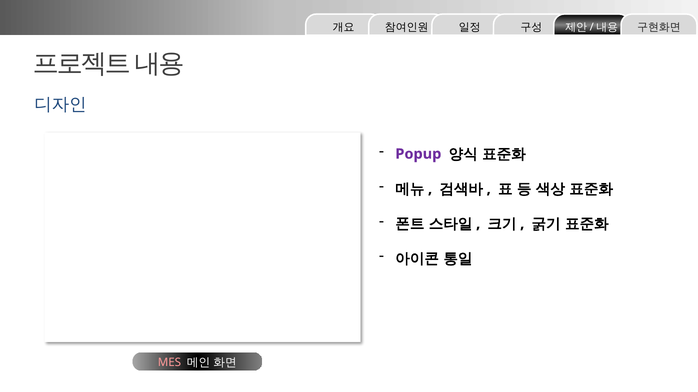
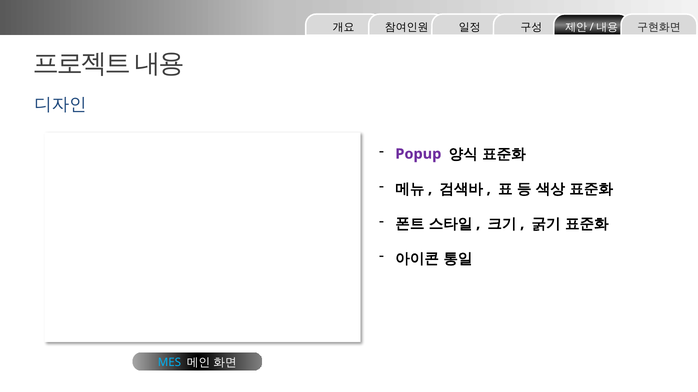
MES colour: pink -> light blue
